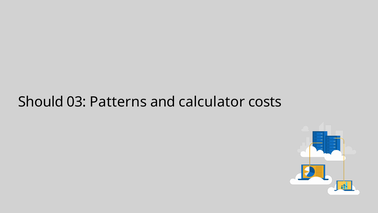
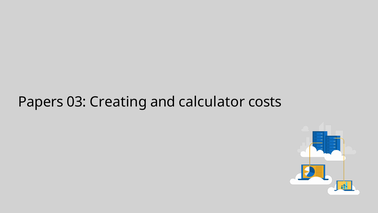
Should: Should -> Papers
Patterns: Patterns -> Creating
